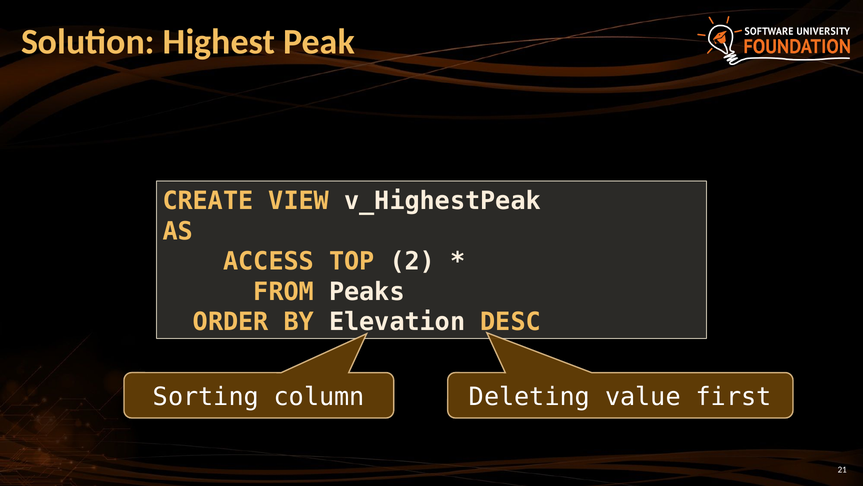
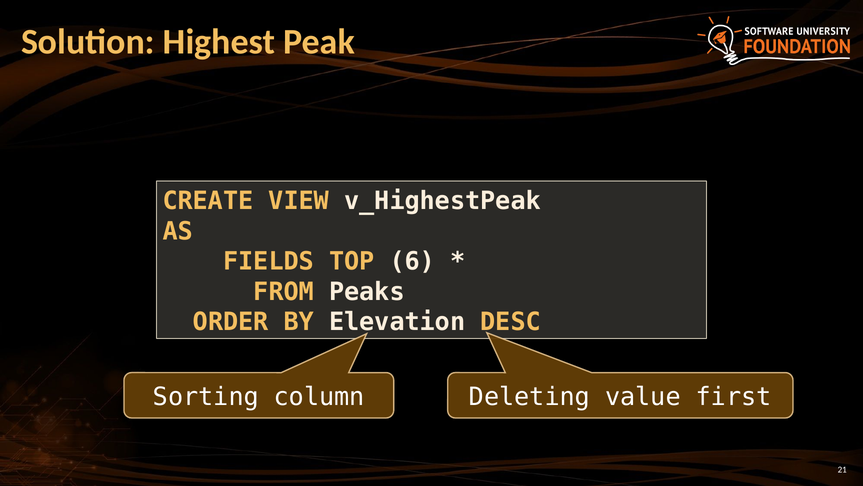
ACCESS: ACCESS -> FIELDS
2: 2 -> 6
